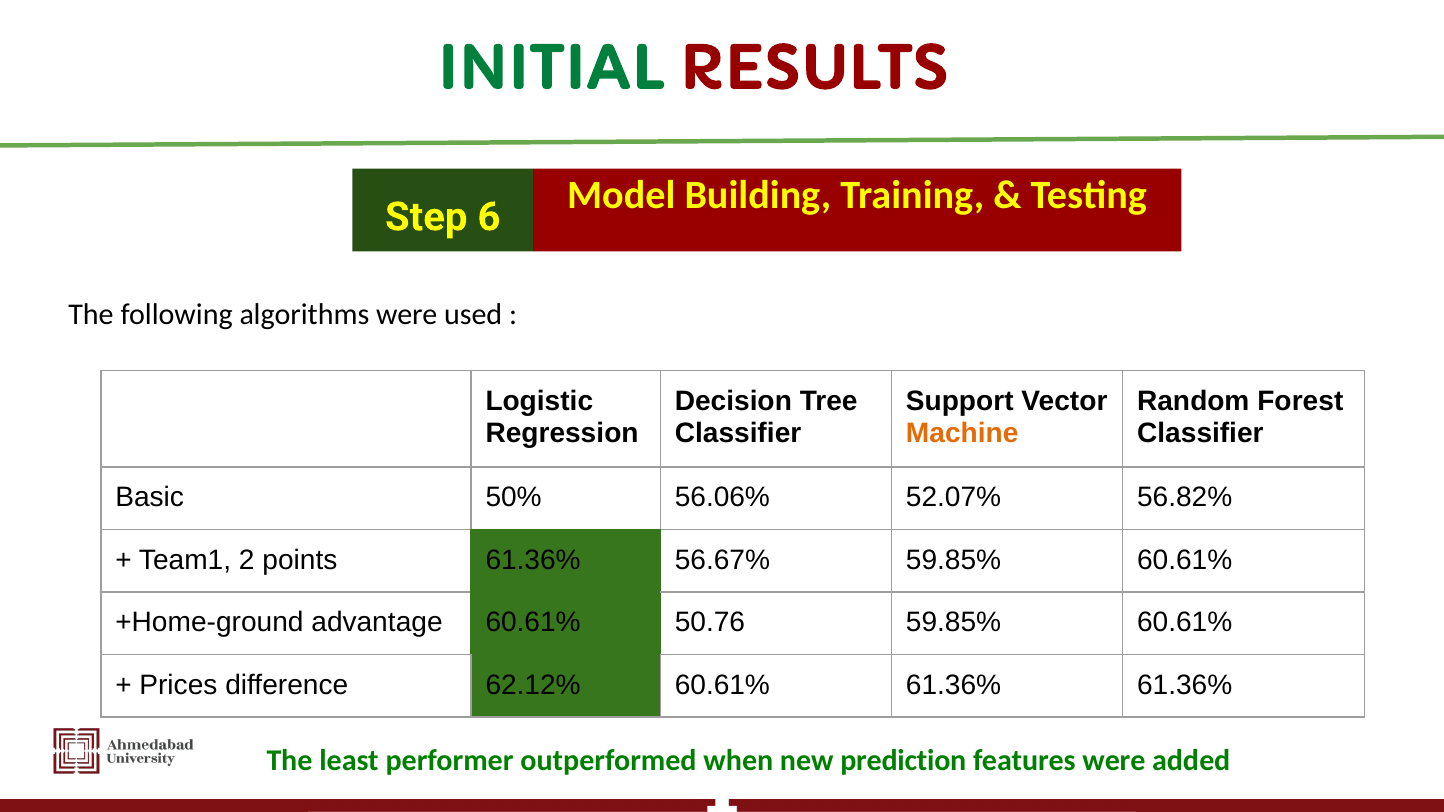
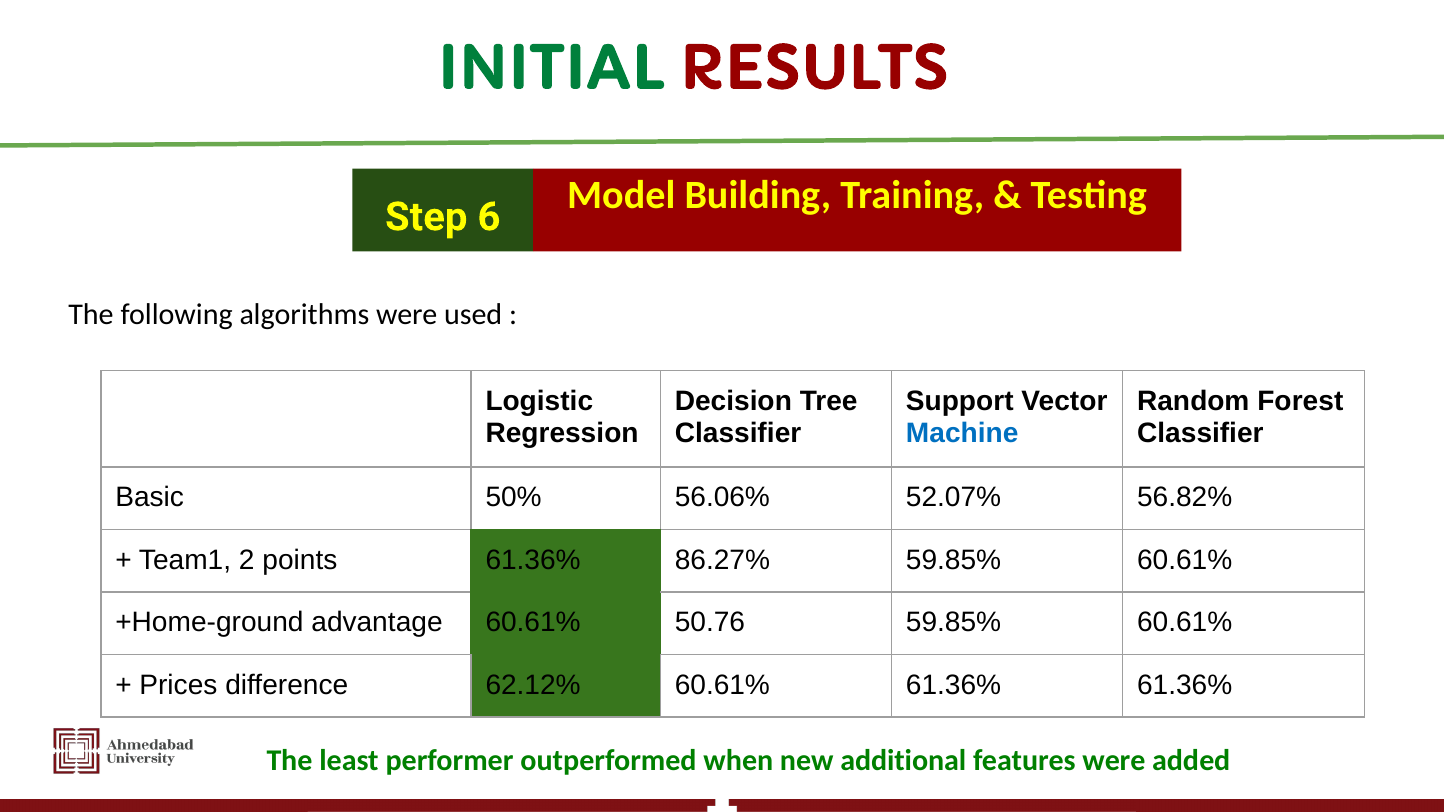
Machine colour: orange -> blue
56.67%: 56.67% -> 86.27%
prediction: prediction -> additional
